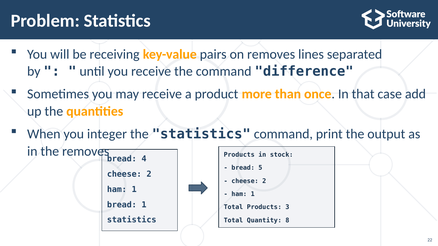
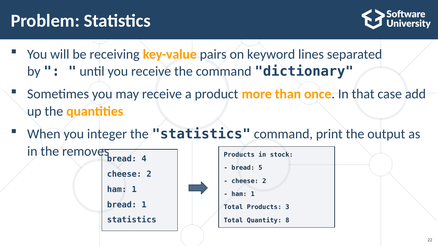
on removes: removes -> keyword
difference: difference -> dictionary
